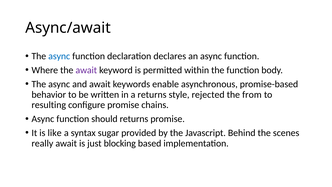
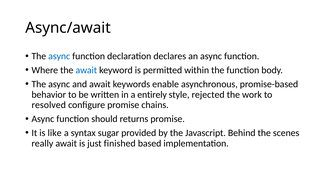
await at (86, 70) colour: purple -> blue
a returns: returns -> entirely
from: from -> work
resulting: resulting -> resolved
blocking: blocking -> finished
